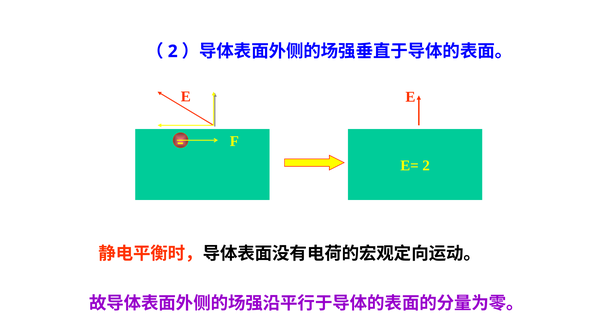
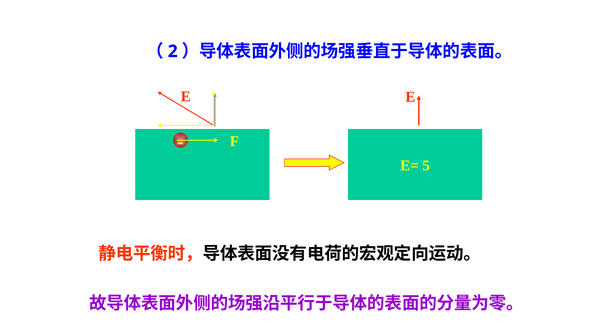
E= 2: 2 -> 5
